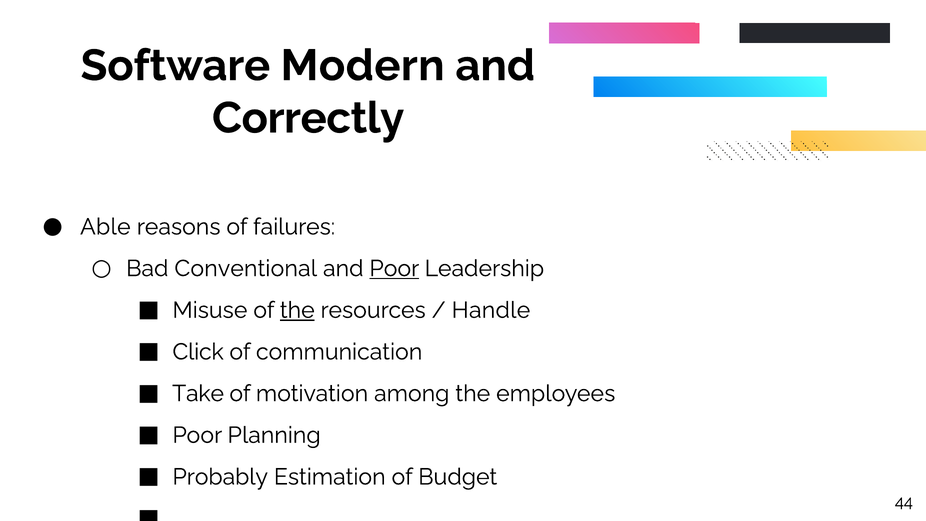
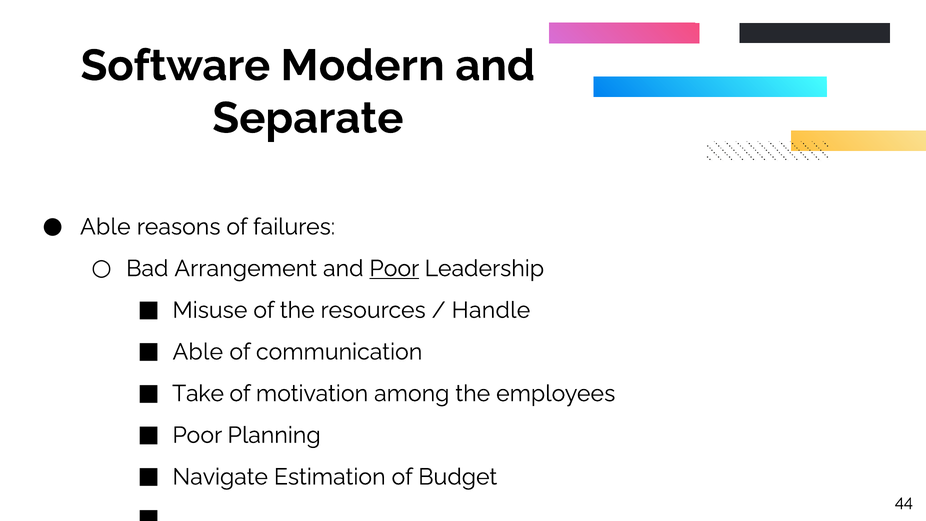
Correctly: Correctly -> Separate
Conventional: Conventional -> Arrangement
the at (297, 310) underline: present -> none
Click at (198, 352): Click -> Able
Probably: Probably -> Navigate
